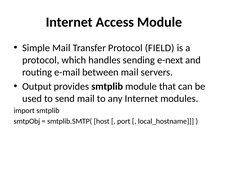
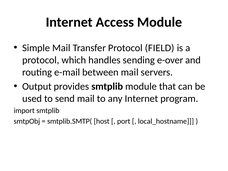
e-next: e-next -> e-over
modules: modules -> program
